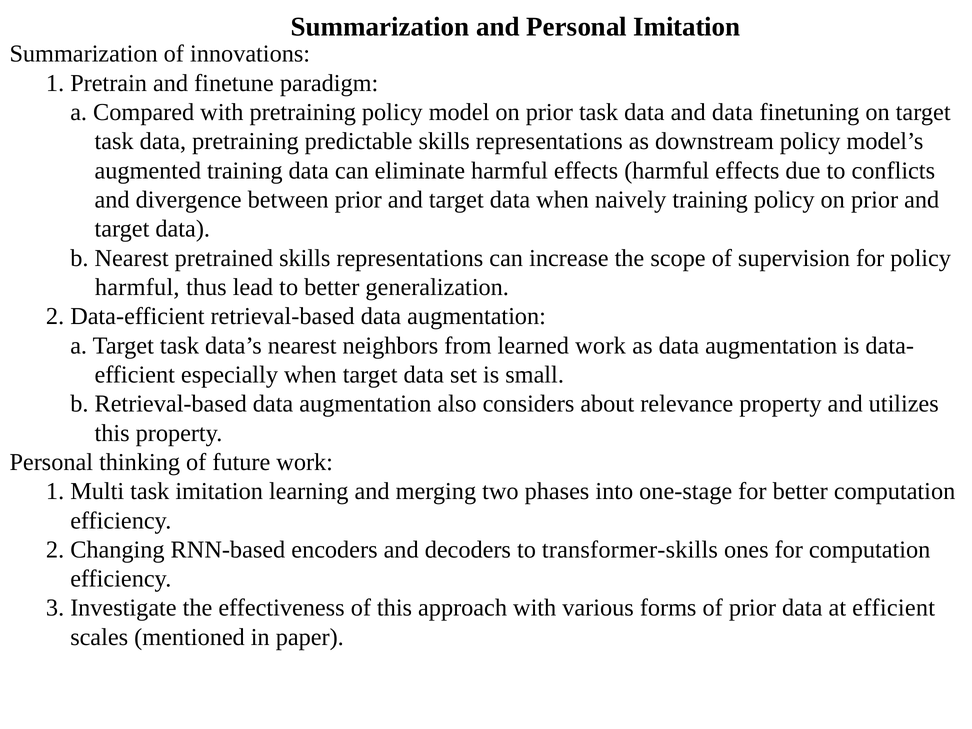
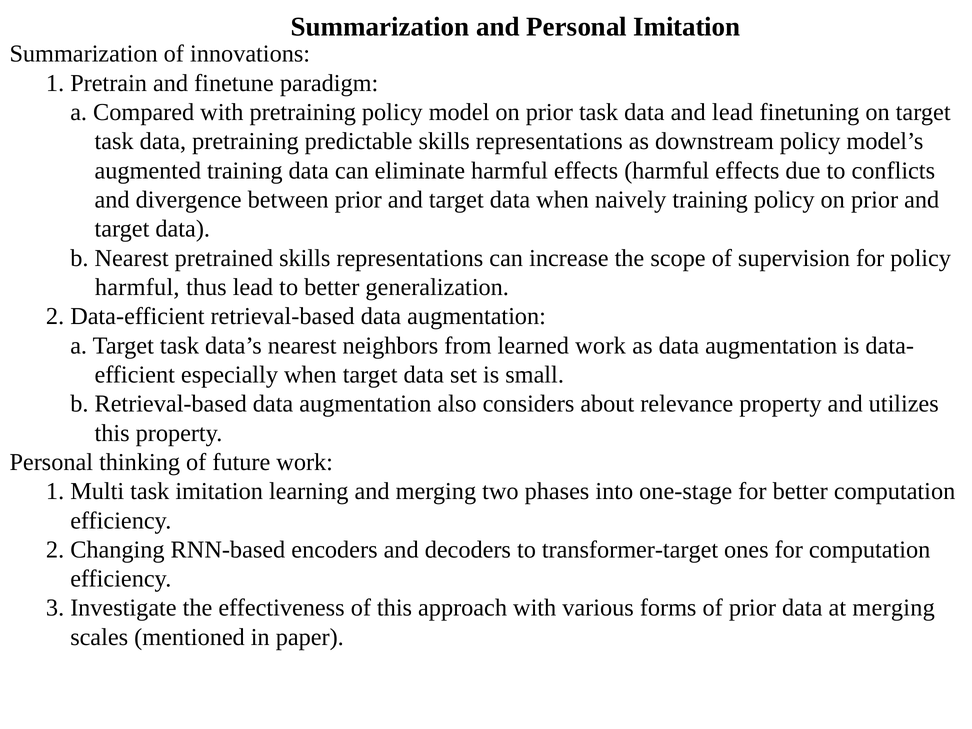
and data: data -> lead
transformer-skills: transformer-skills -> transformer-target
at efficient: efficient -> merging
